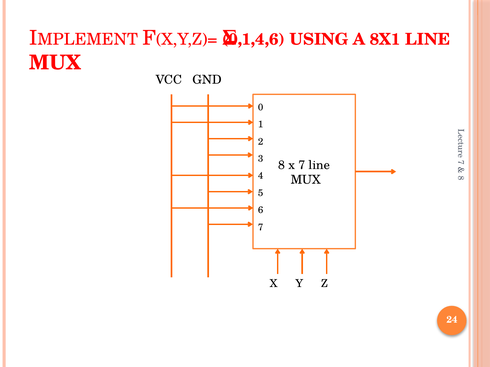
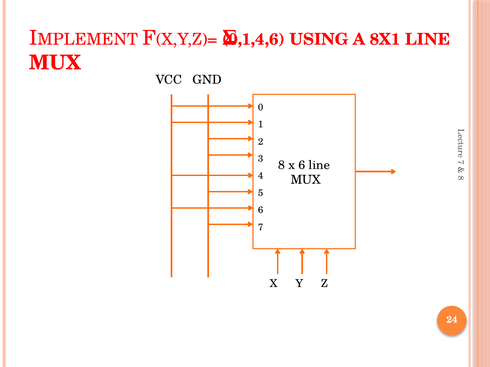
x 7: 7 -> 6
